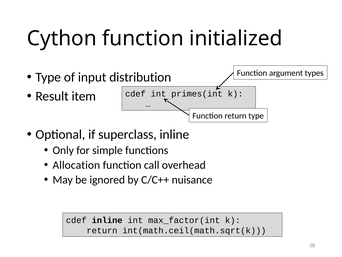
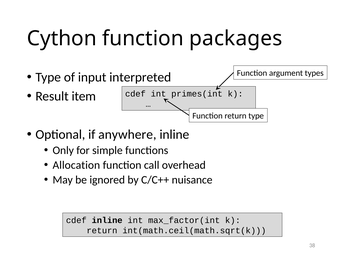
initialized: initialized -> packages
distribution: distribution -> interpreted
superclass: superclass -> anywhere
